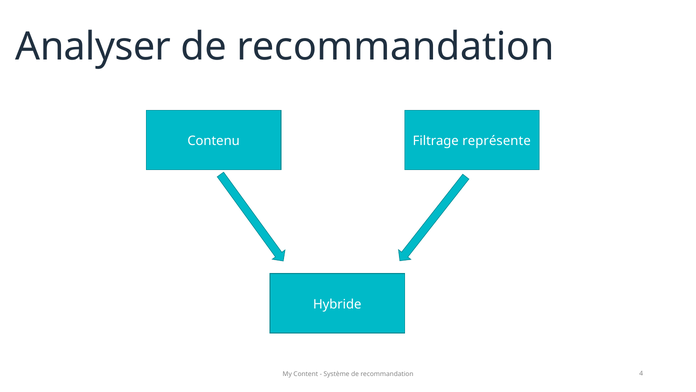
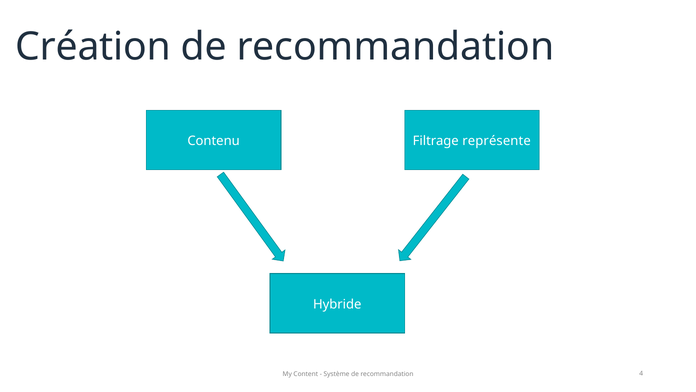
Analyser: Analyser -> Création
